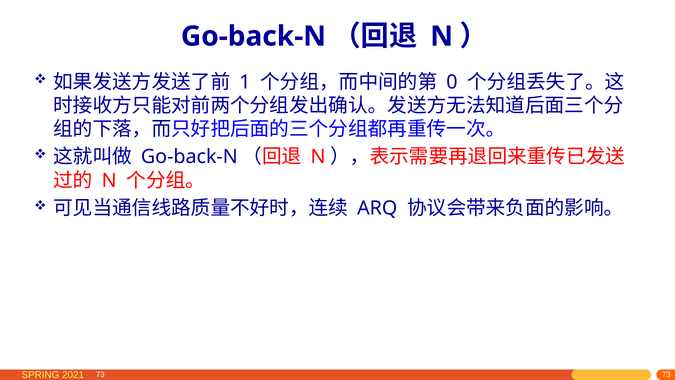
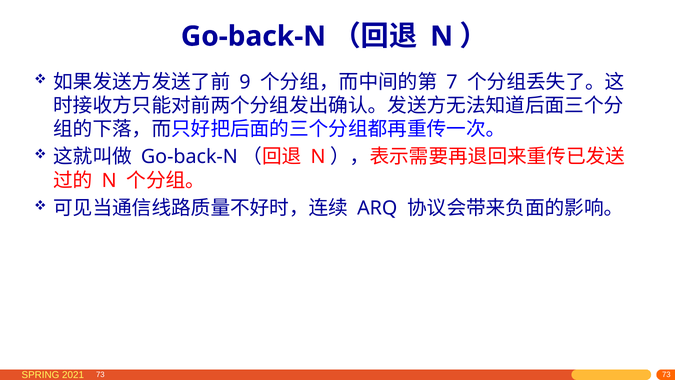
1: 1 -> 9
0: 0 -> 7
